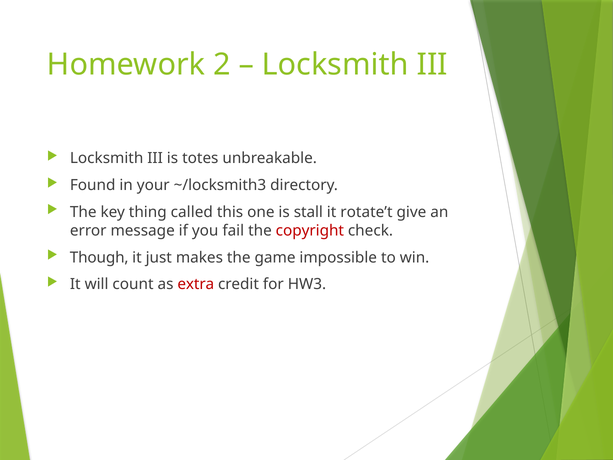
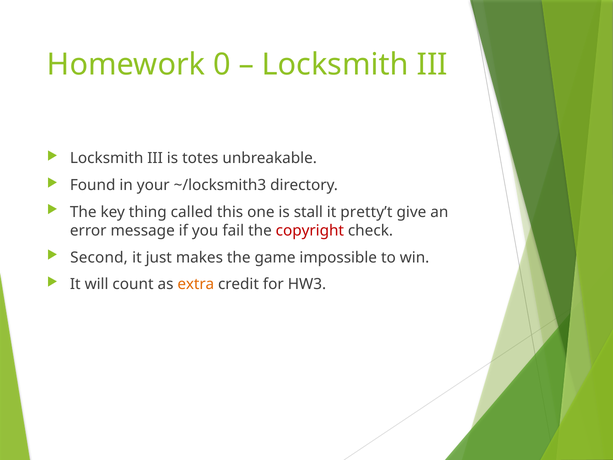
2: 2 -> 0
rotate’t: rotate’t -> pretty’t
Though: Though -> Second
extra colour: red -> orange
